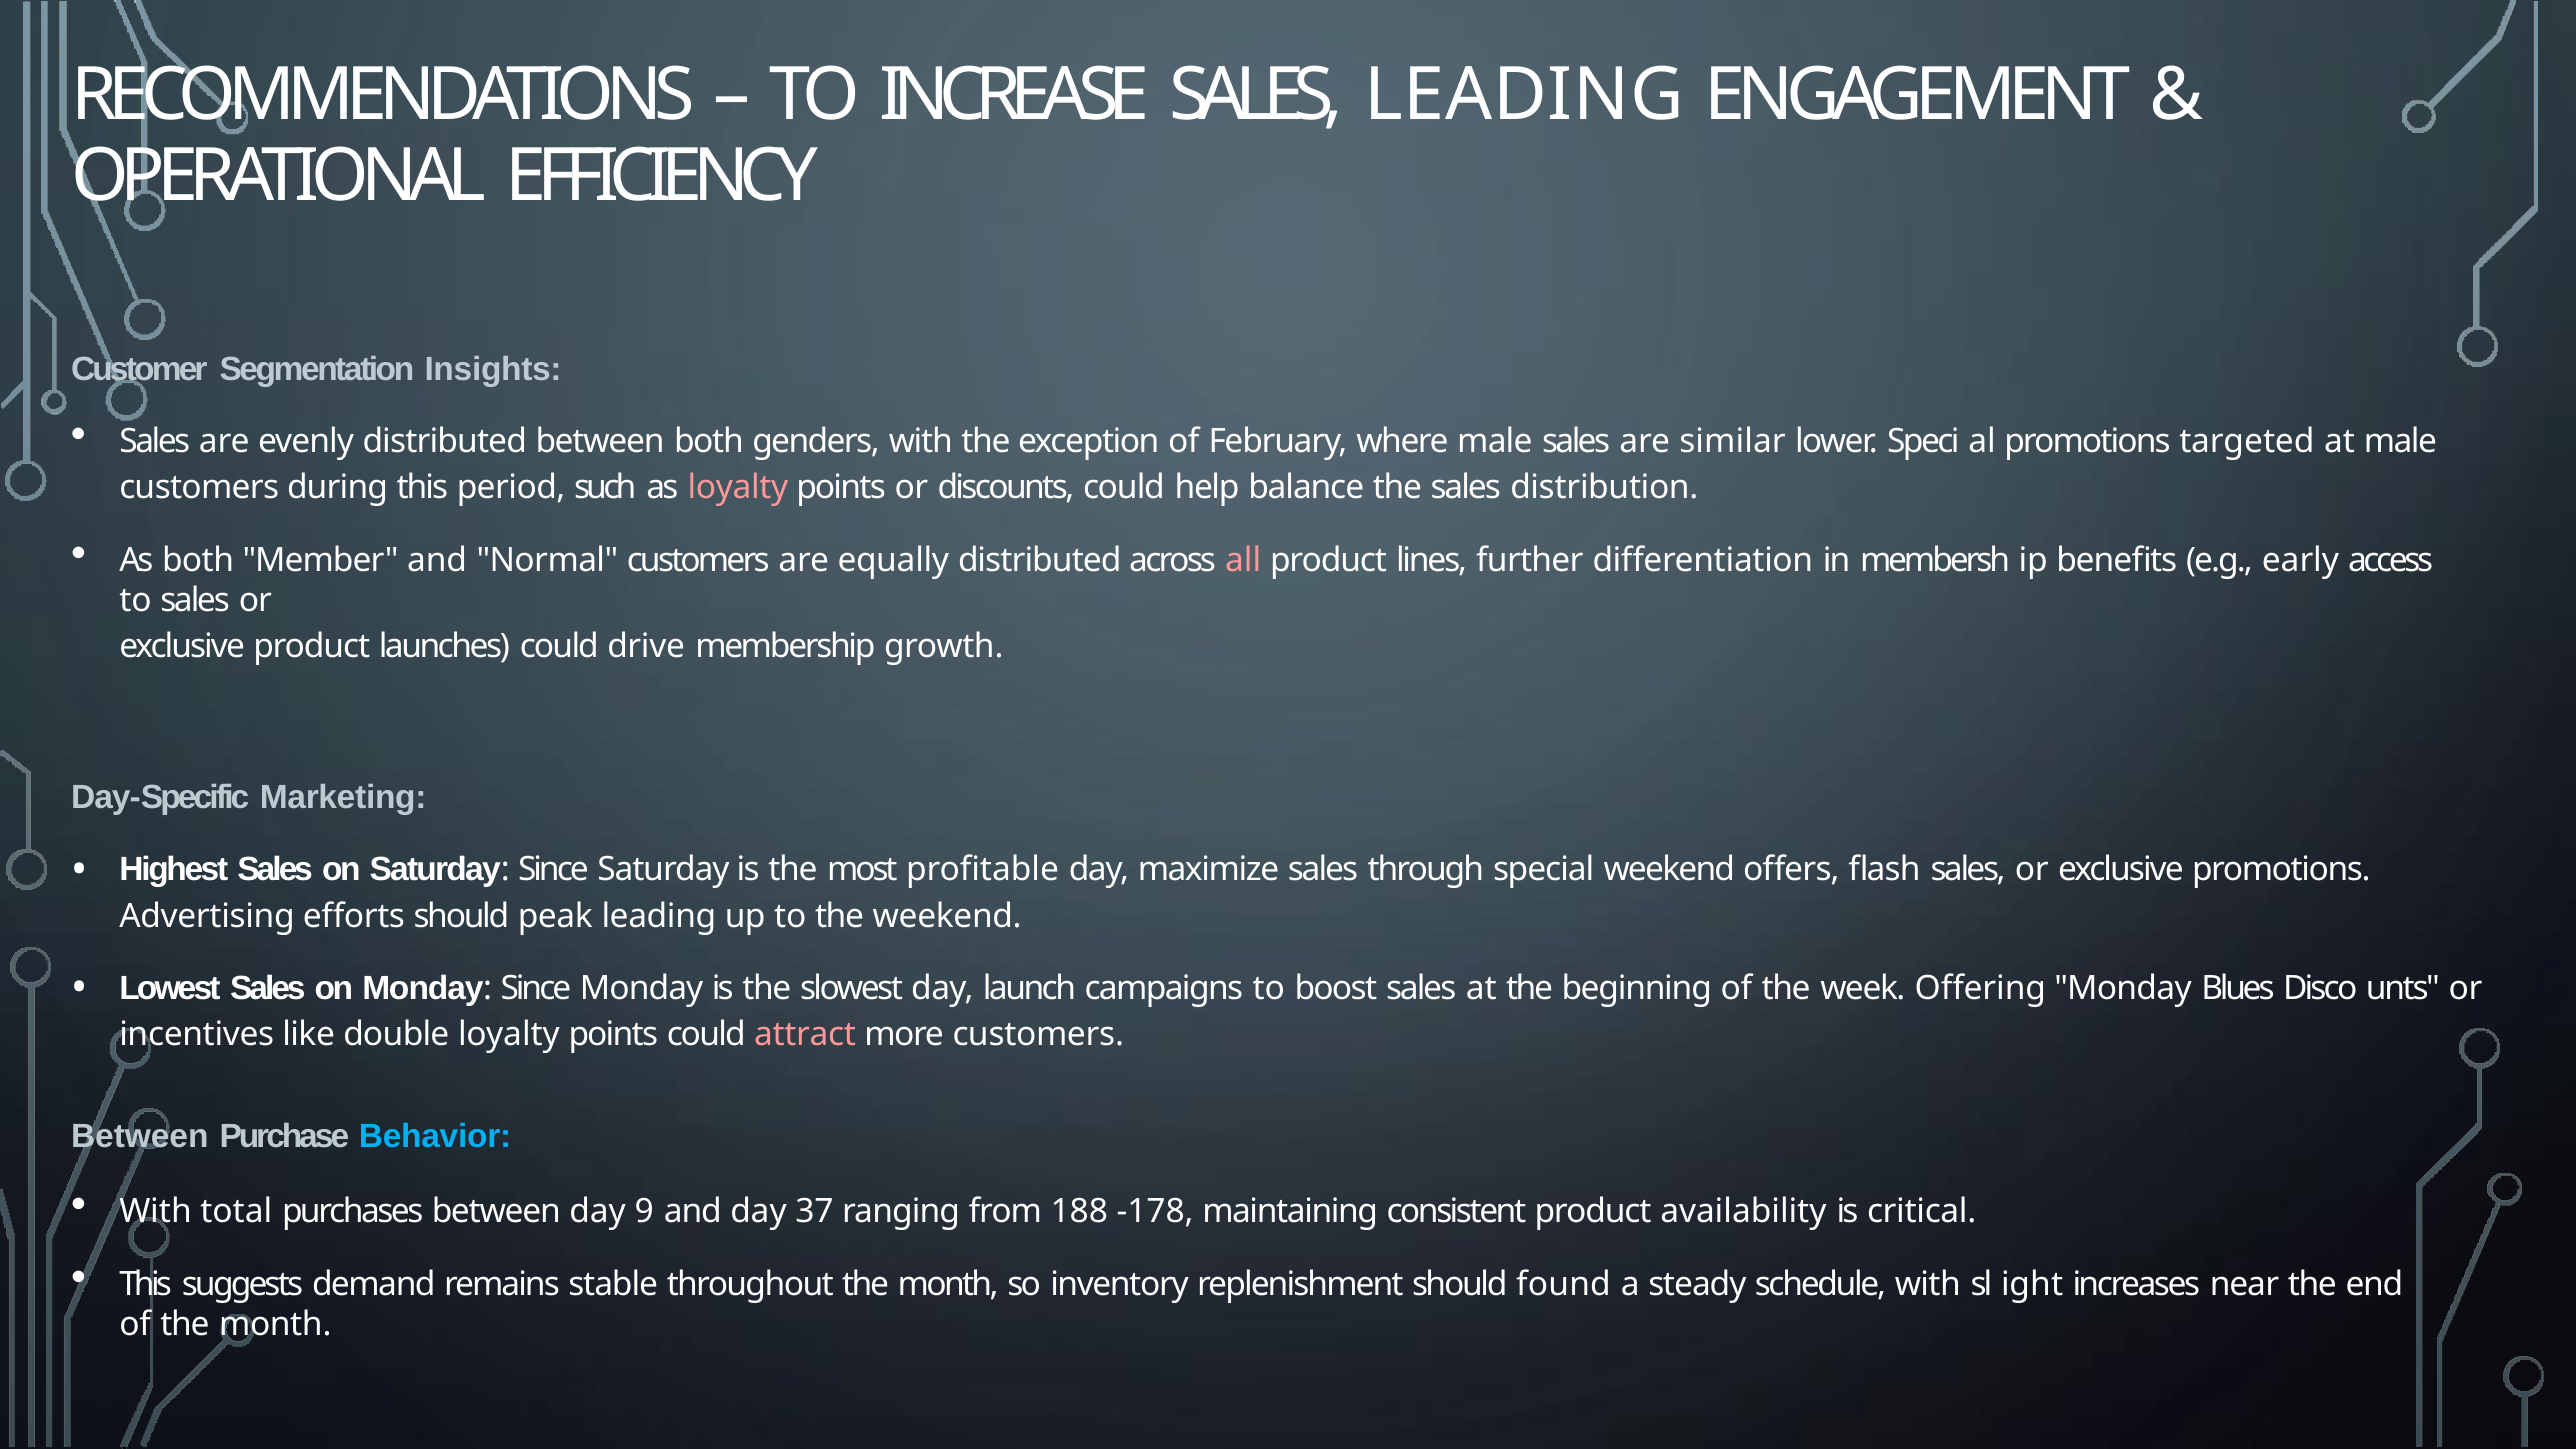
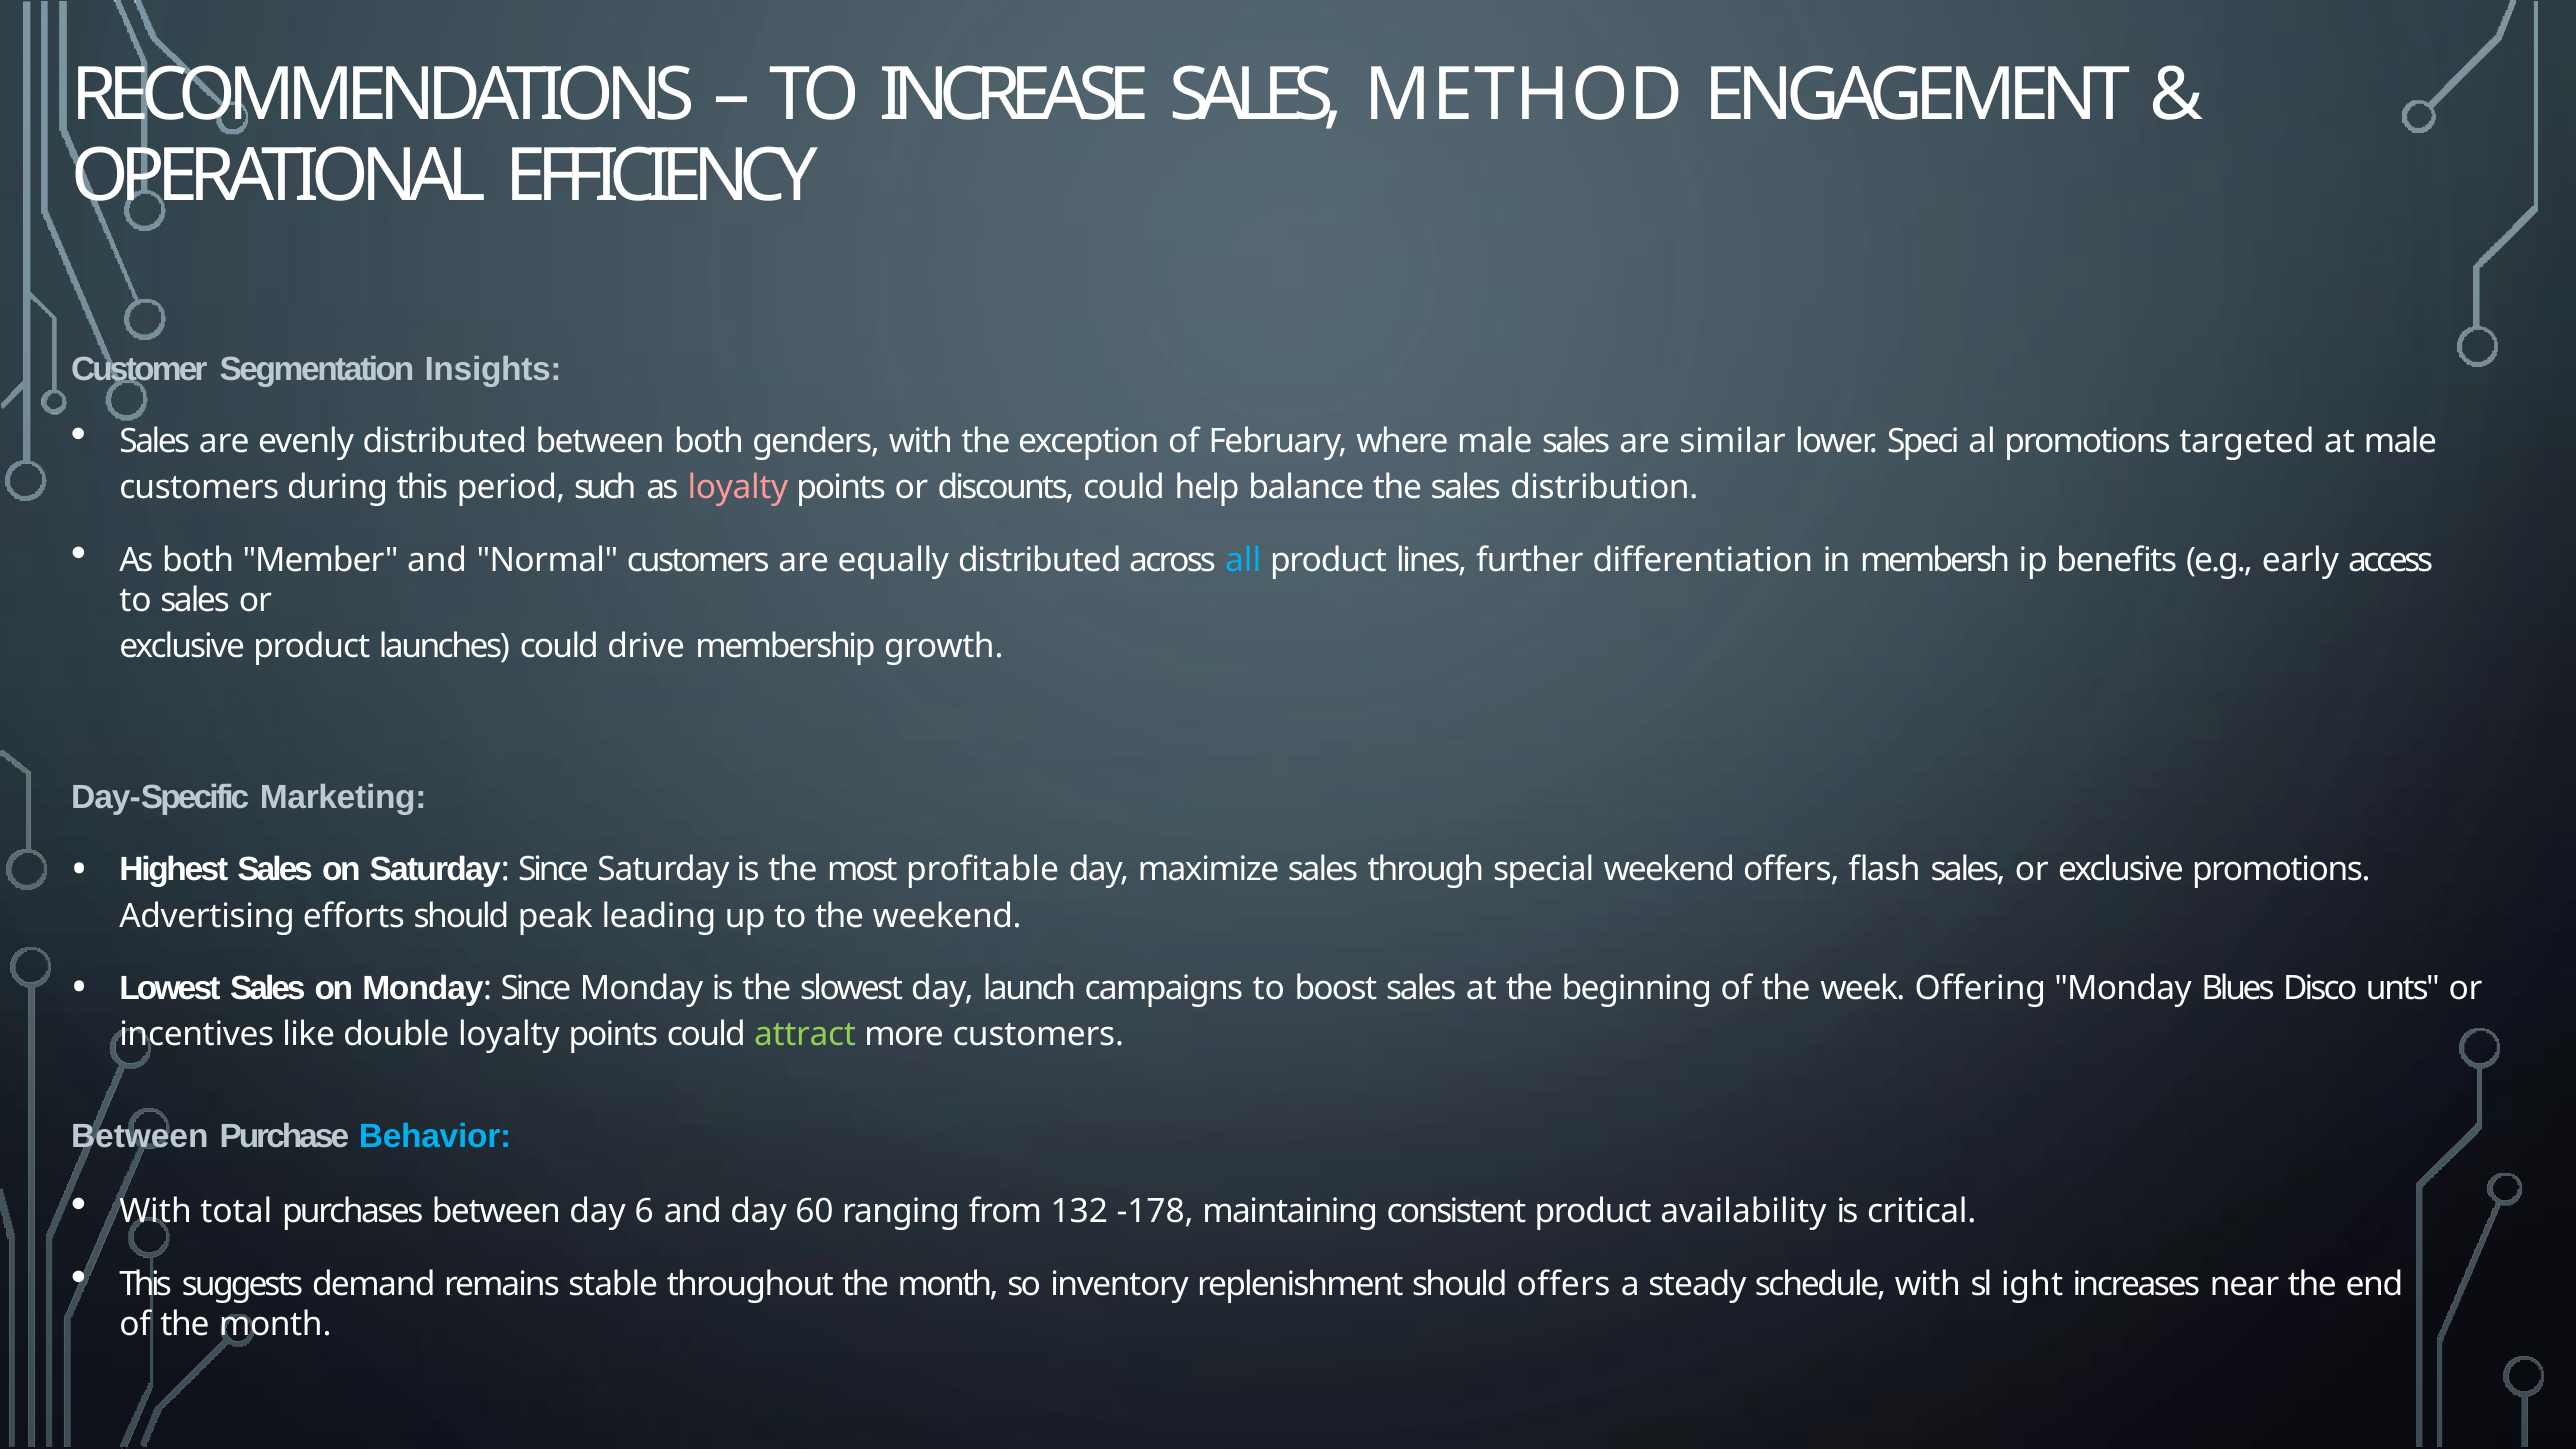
SALES LEADING: LEADING -> METHOD
all colour: pink -> light blue
attract colour: pink -> light green
9: 9 -> 6
37: 37 -> 60
188: 188 -> 132
should found: found -> offers
